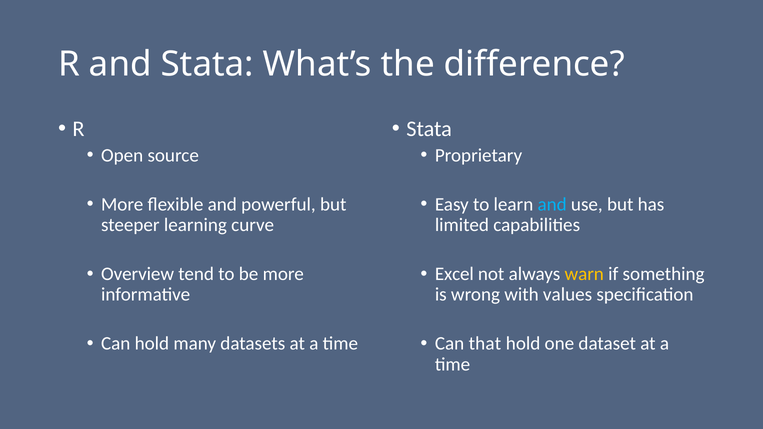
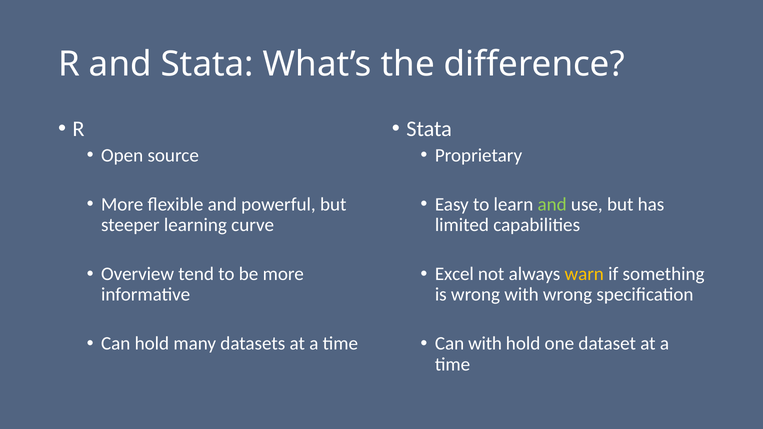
and at (552, 204) colour: light blue -> light green
with values: values -> wrong
Can that: that -> with
